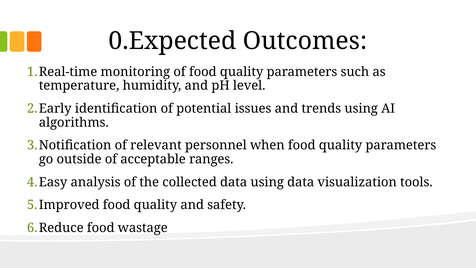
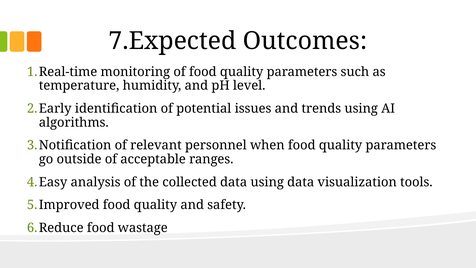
0.Expected: 0.Expected -> 7.Expected
